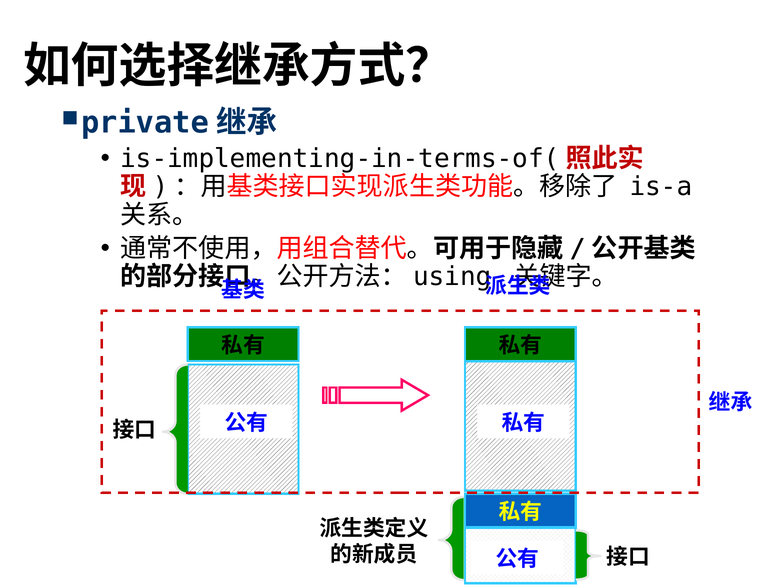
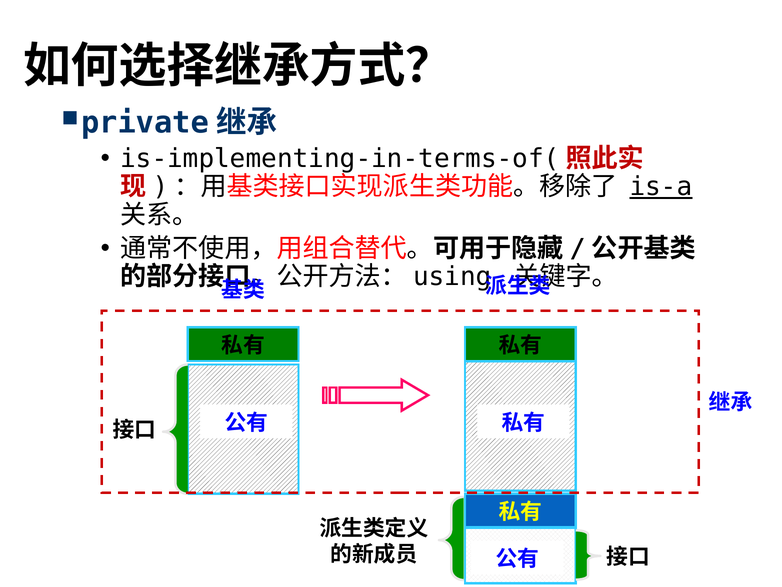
is-a underline: none -> present
